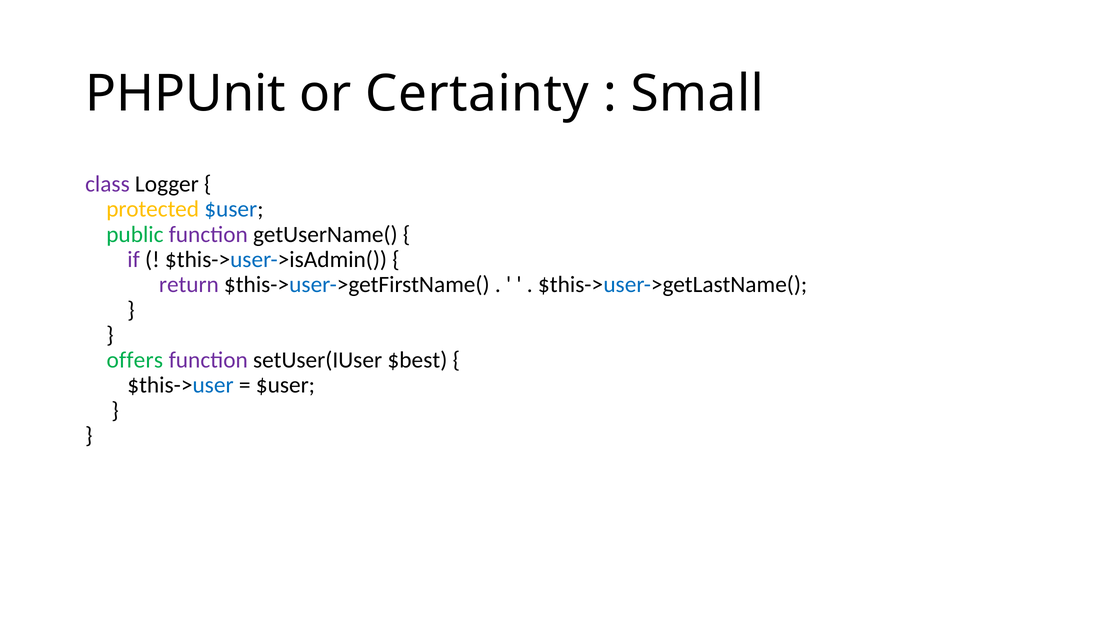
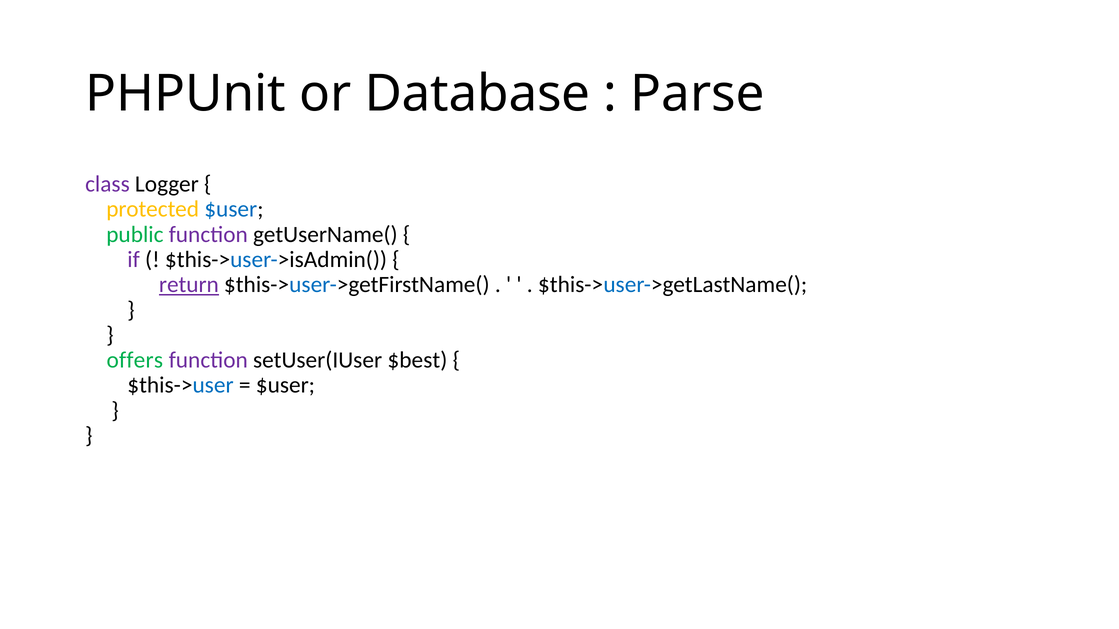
Certainty: Certainty -> Database
Small: Small -> Parse
return underline: none -> present
